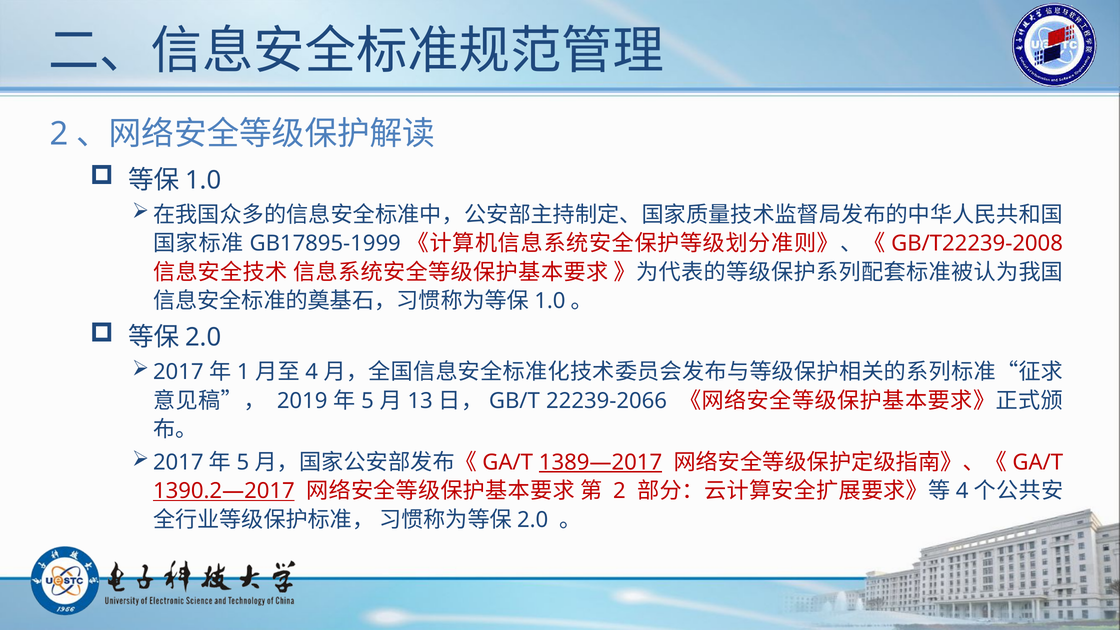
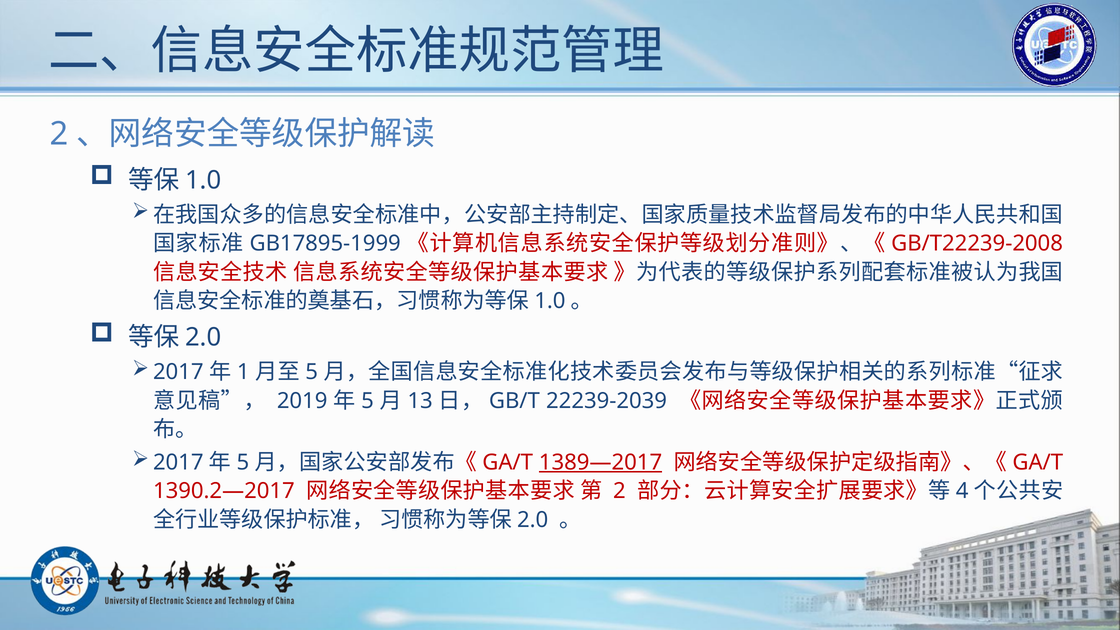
4 at (312, 372): 4 -> 5
22239-2066: 22239-2066 -> 22239-2039
1390.2—2017 underline: present -> none
